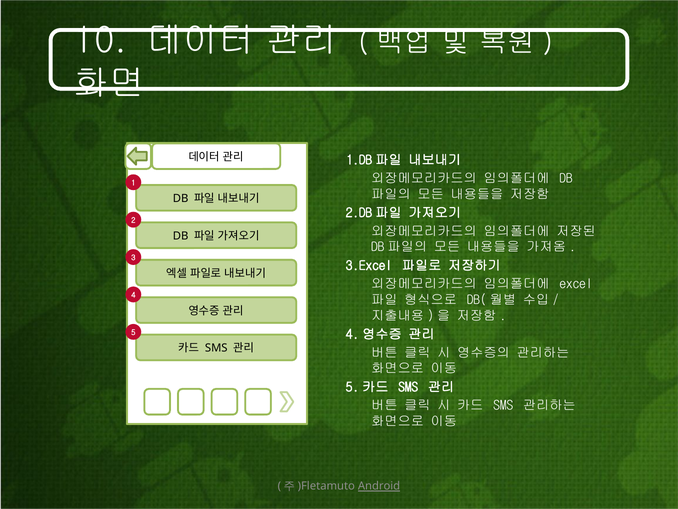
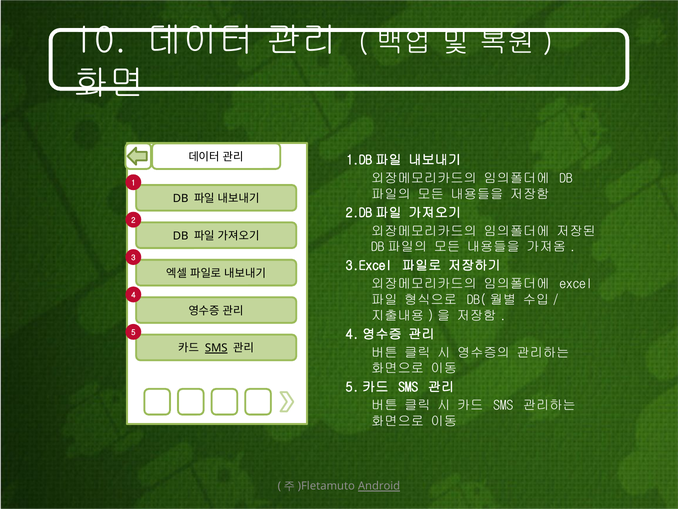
SMS at (216, 348) underline: none -> present
